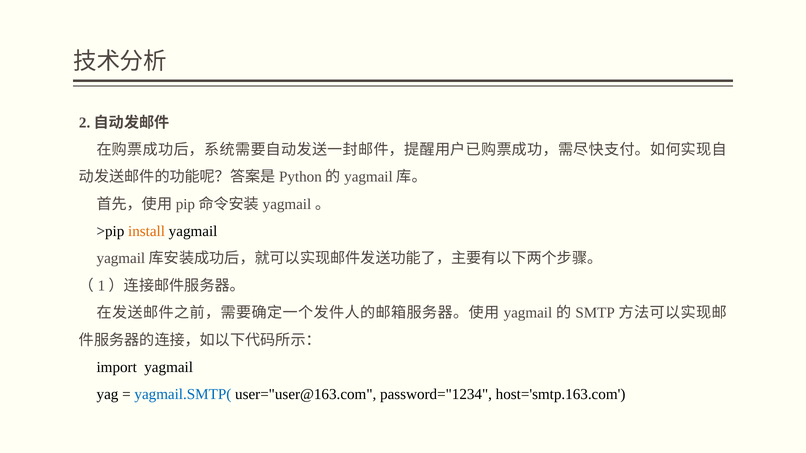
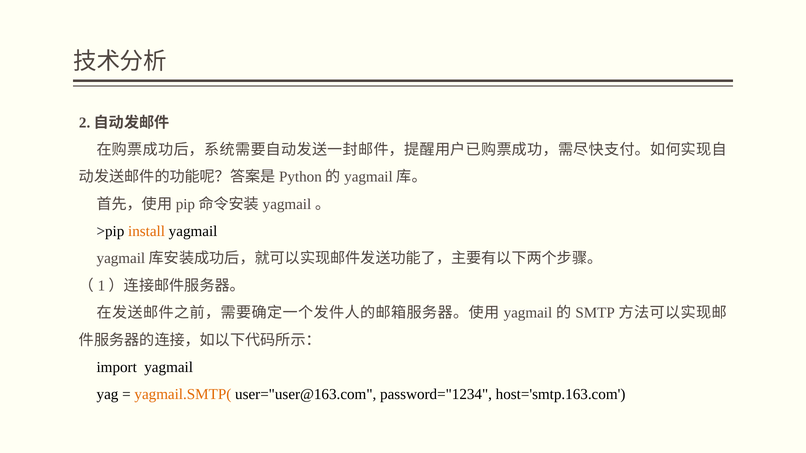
yagmail.SMTP( colour: blue -> orange
